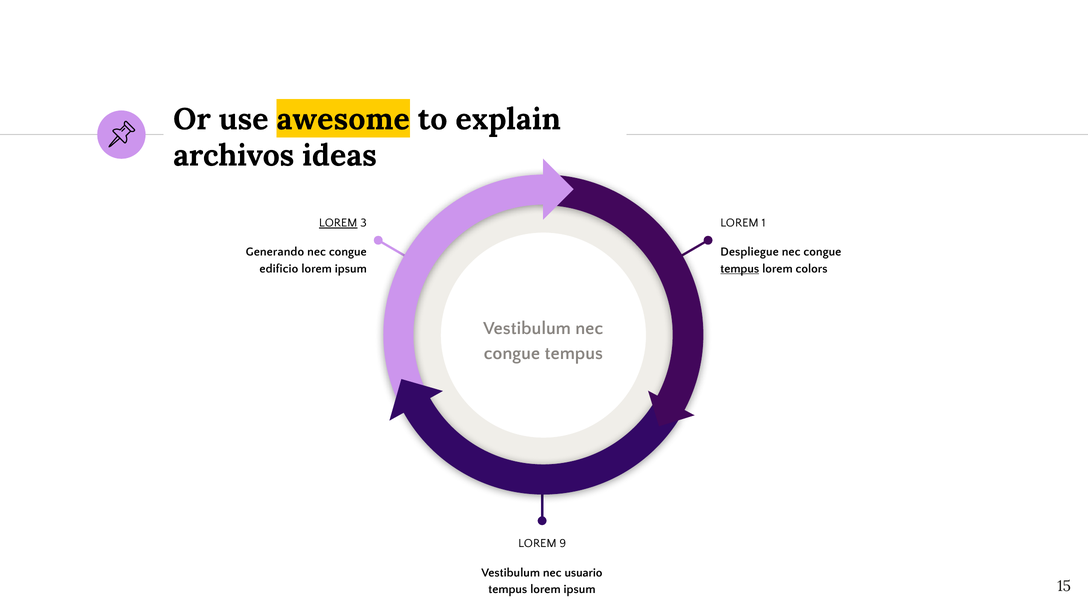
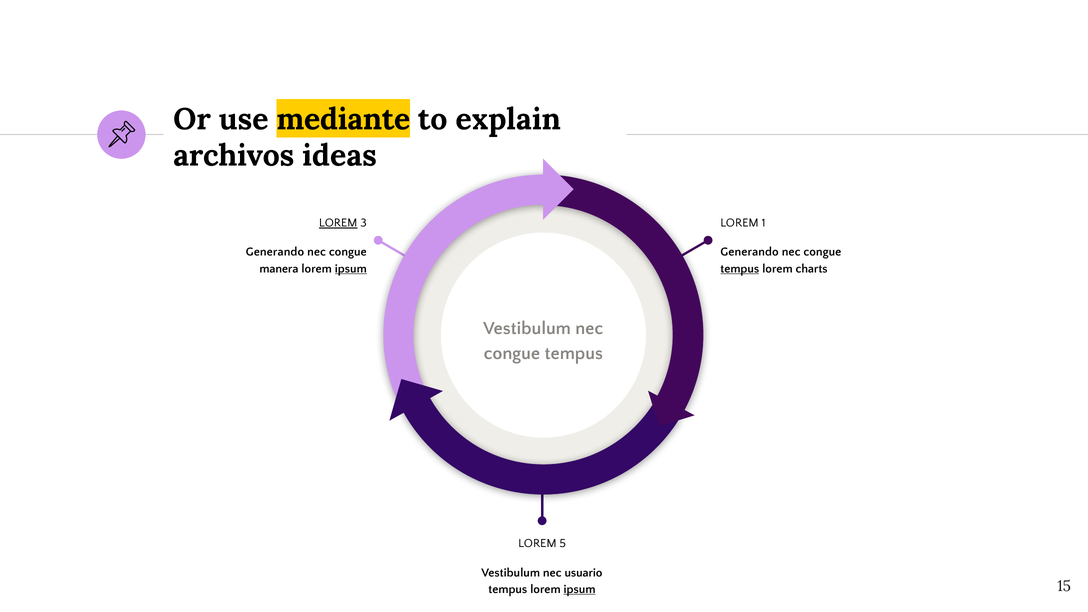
awesome: awesome -> mediante
Despliegue at (750, 252): Despliegue -> Generando
edificio: edificio -> manera
ipsum at (351, 269) underline: none -> present
colors: colors -> charts
9: 9 -> 5
ipsum at (580, 589) underline: none -> present
